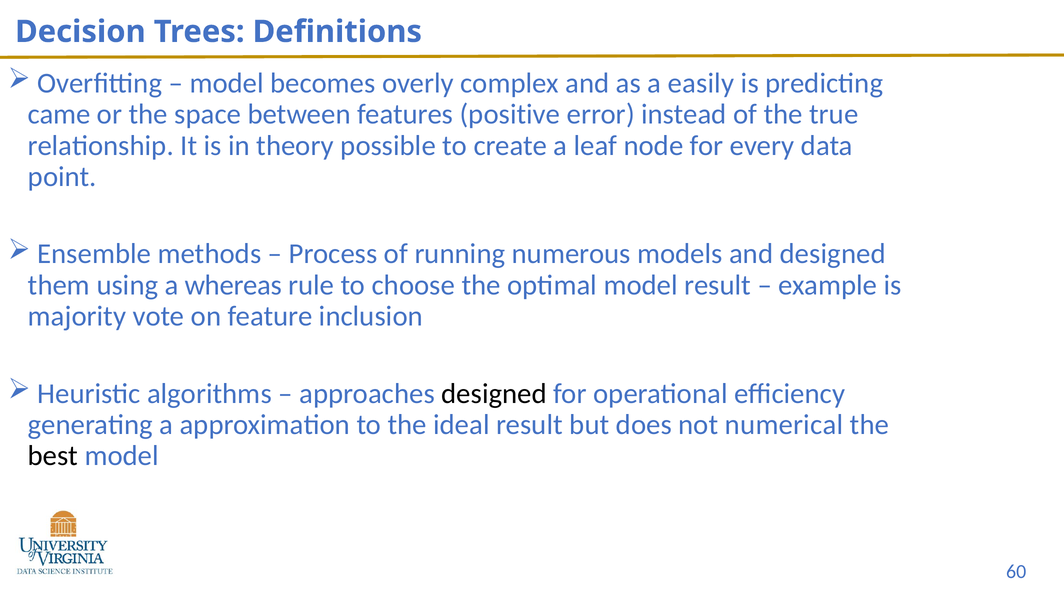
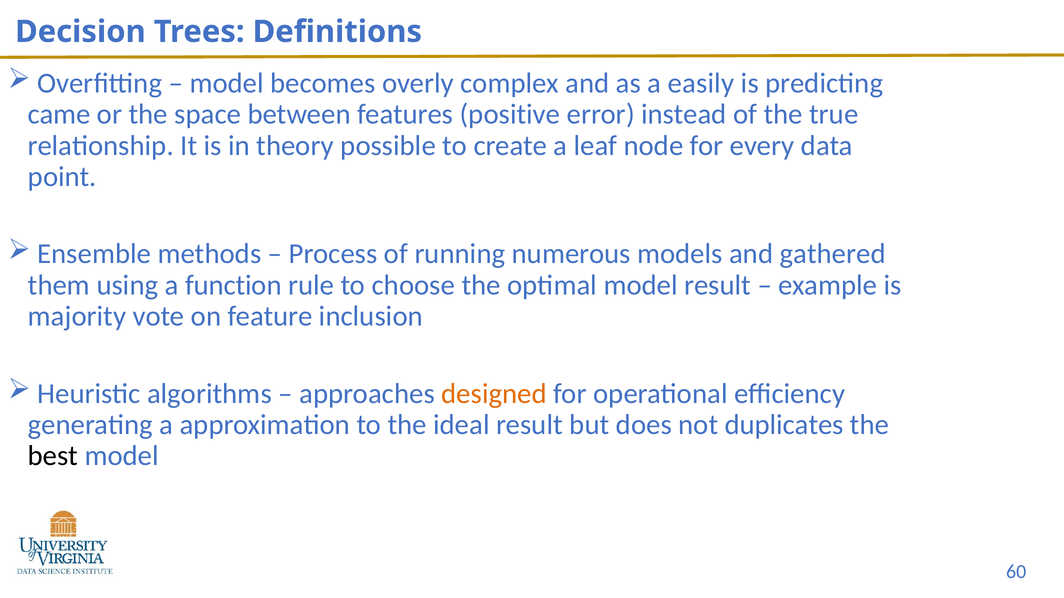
and designed: designed -> gathered
whereas: whereas -> function
designed at (494, 394) colour: black -> orange
numerical: numerical -> duplicates
